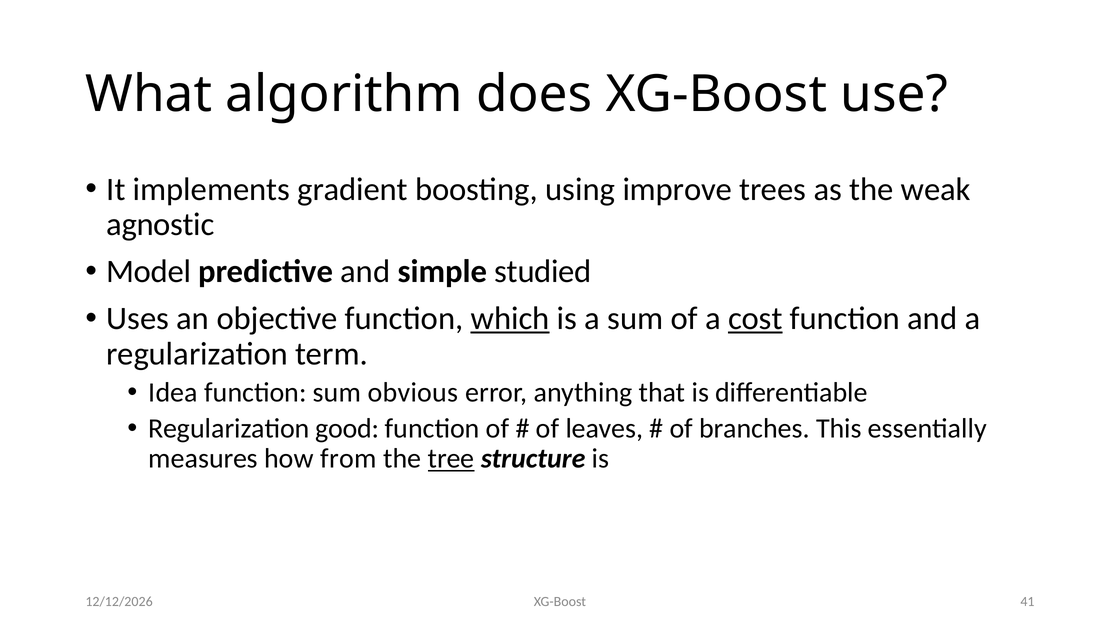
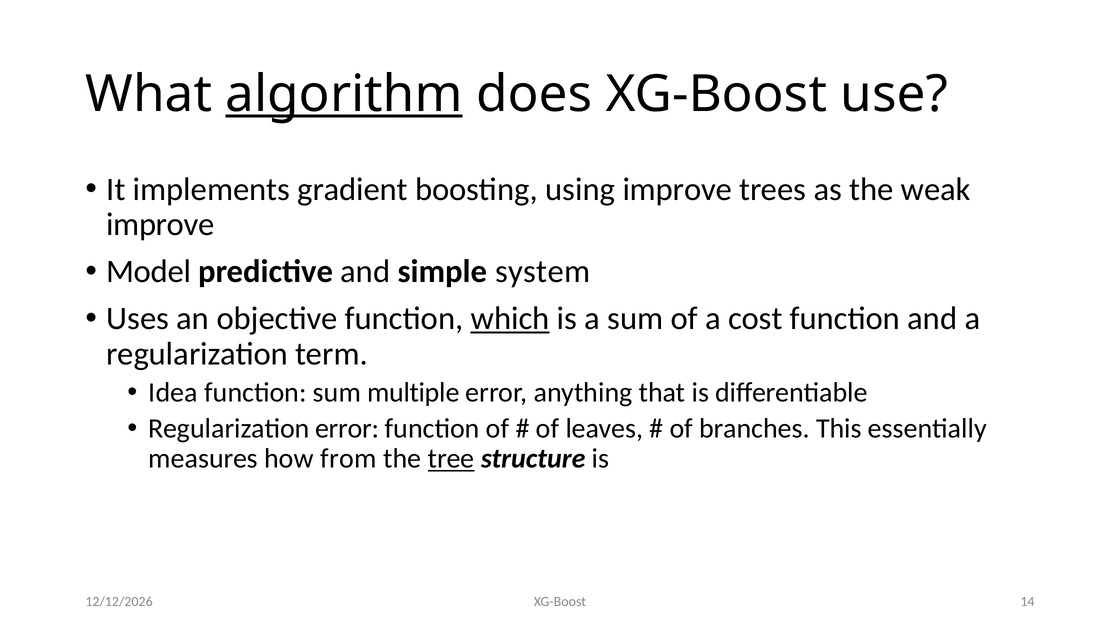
algorithm underline: none -> present
agnostic at (160, 225): agnostic -> improve
studied: studied -> system
cost underline: present -> none
obvious: obvious -> multiple
Regularization good: good -> error
41: 41 -> 14
